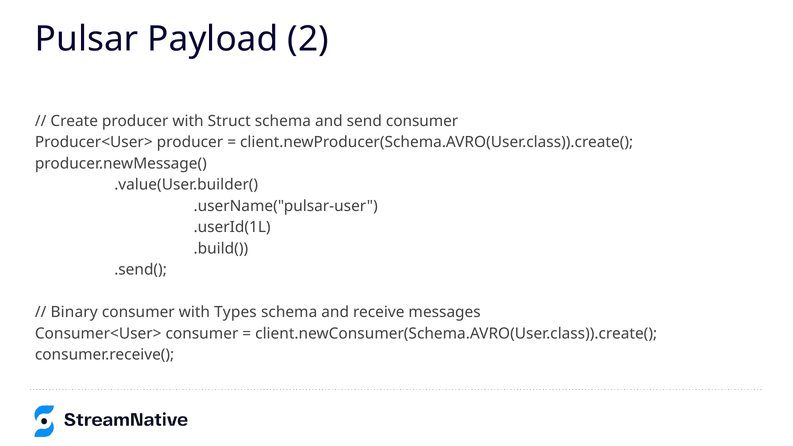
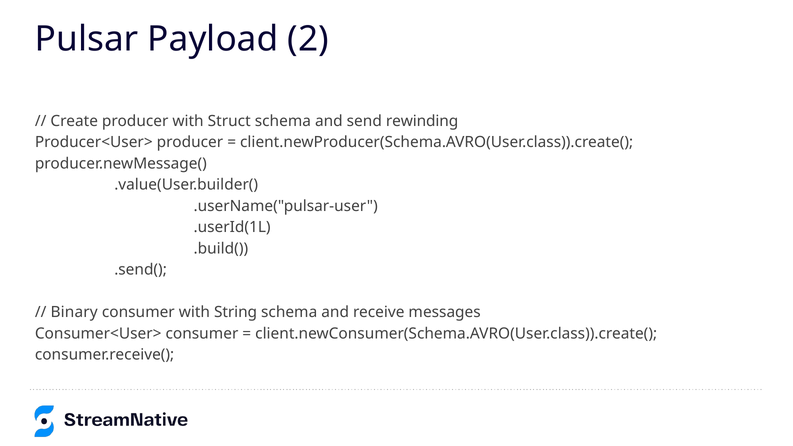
send consumer: consumer -> rewinding
Types: Types -> String
